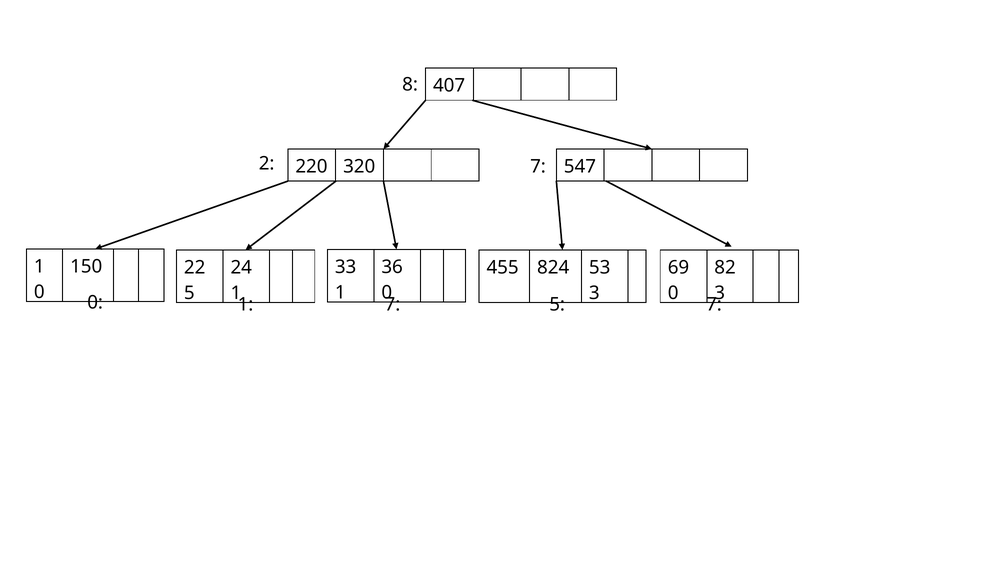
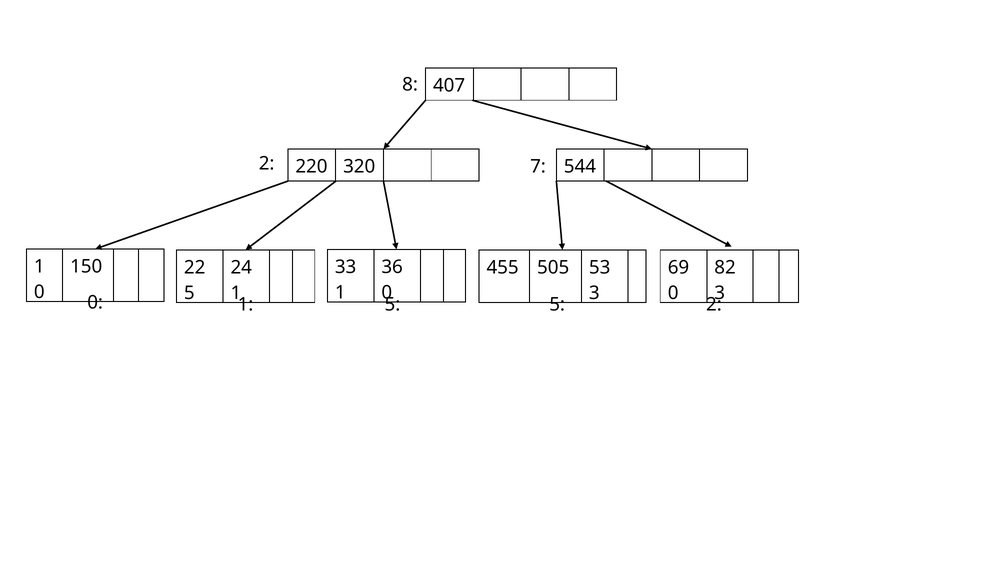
547: 547 -> 544
824: 824 -> 505
7 at (392, 304): 7 -> 5
7 at (714, 304): 7 -> 2
